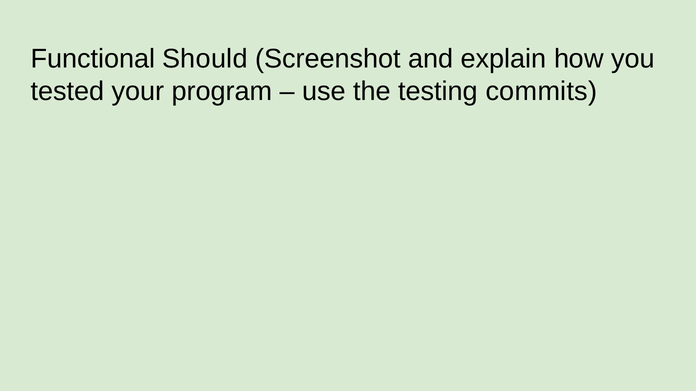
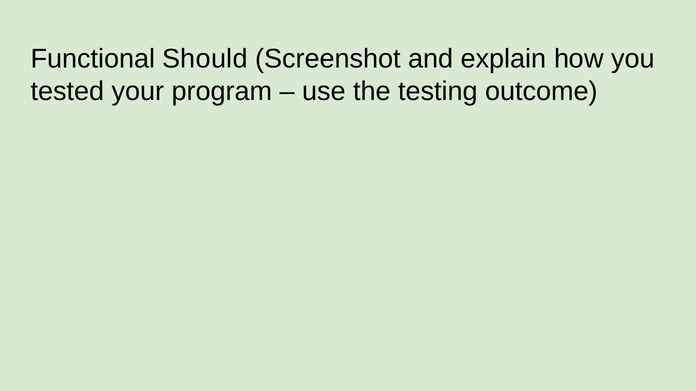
commits: commits -> outcome
